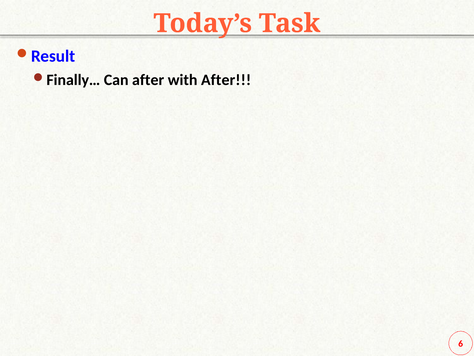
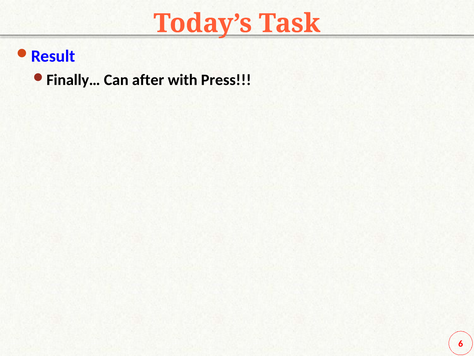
with After: After -> Press
